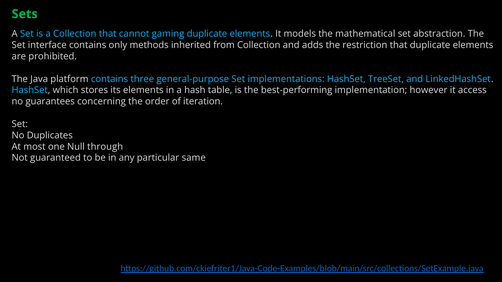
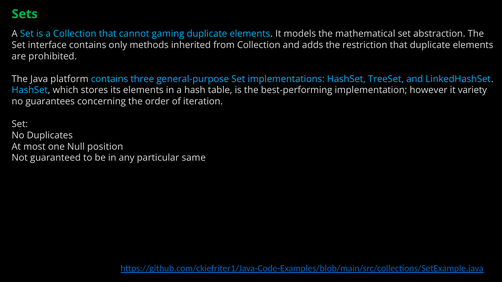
access: access -> variety
through: through -> position
